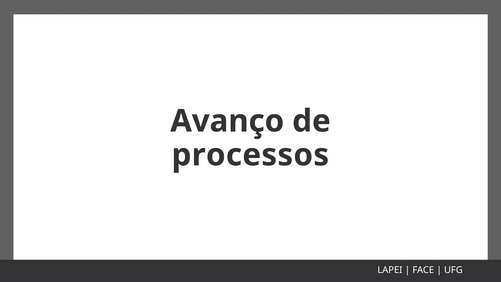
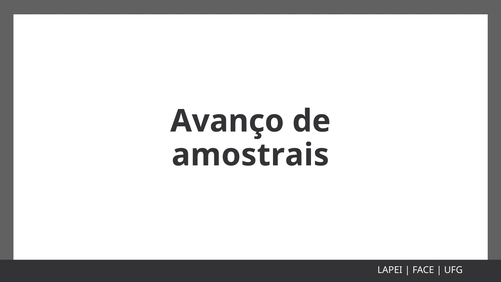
processos: processos -> amostrais
